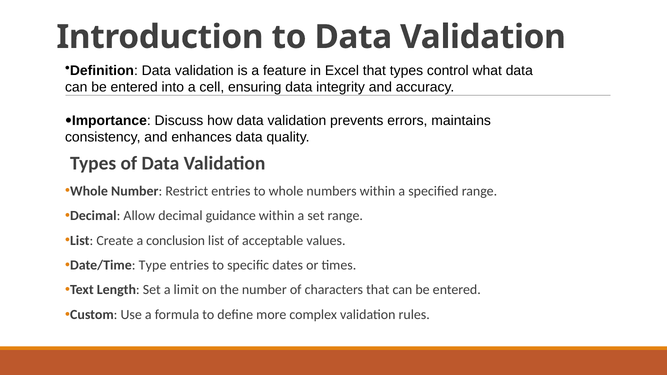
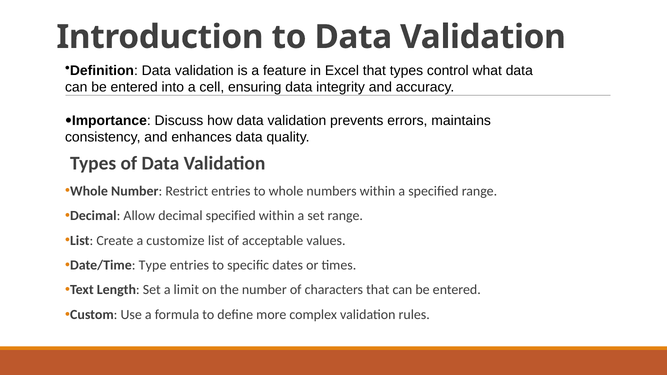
decimal guidance: guidance -> specified
conclusion: conclusion -> customize
